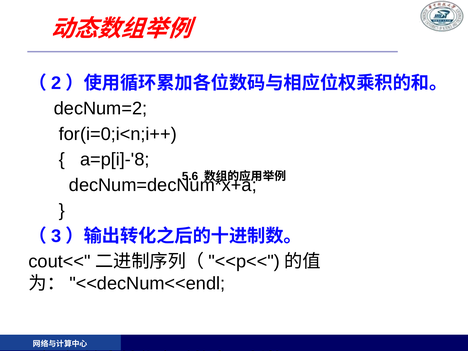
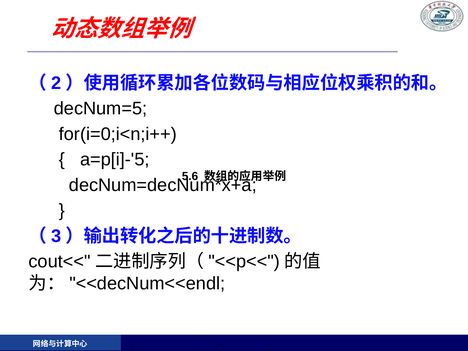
decNum=2: decNum=2 -> decNum=5
a=p[i]-'8: a=p[i]-'8 -> a=p[i]-'5
